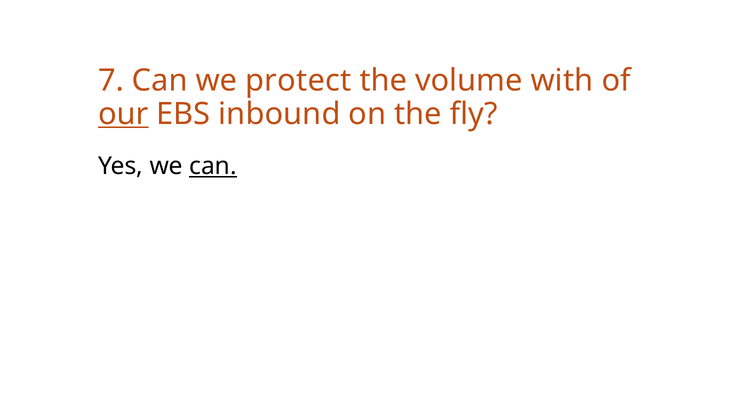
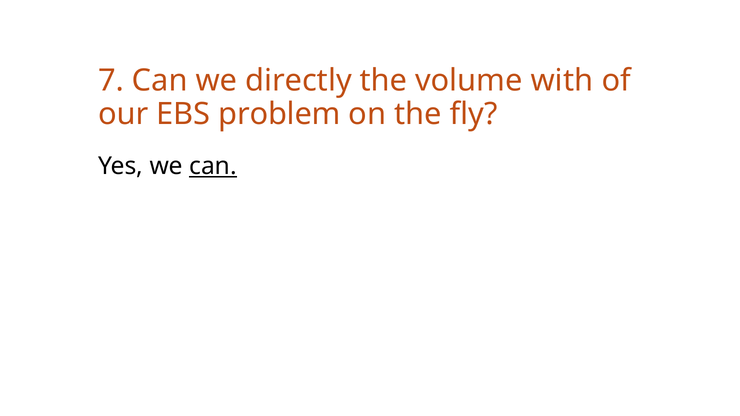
protect: protect -> directly
our underline: present -> none
inbound: inbound -> problem
